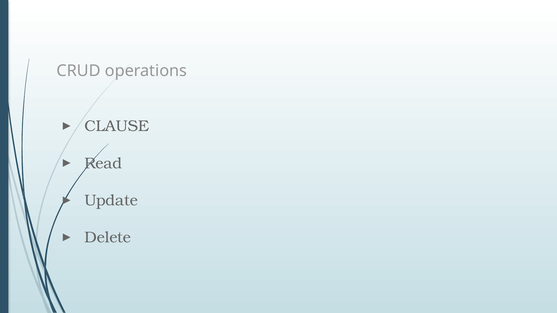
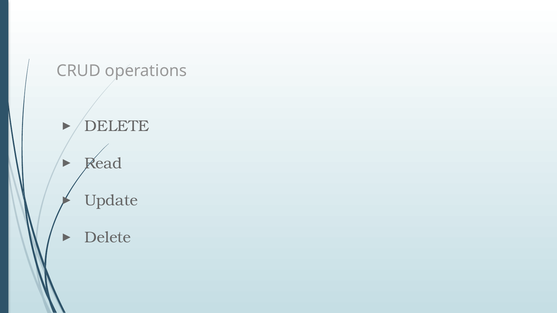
CLAUSE at (117, 126): CLAUSE -> DELETE
